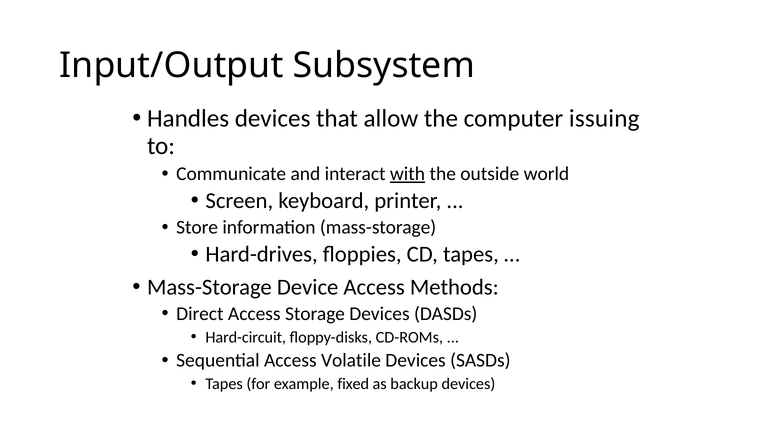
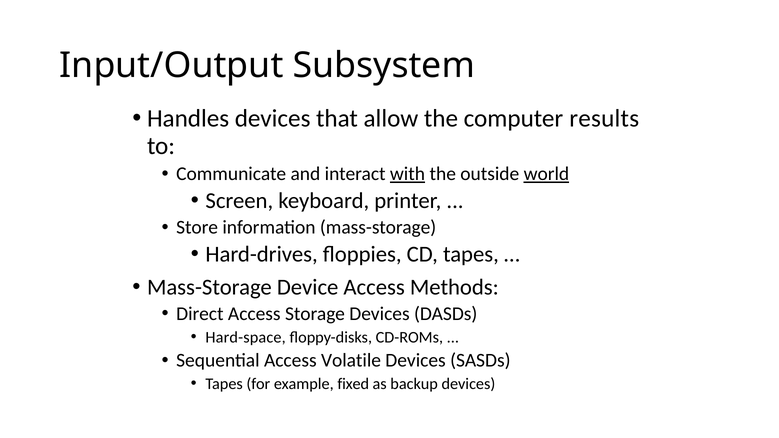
issuing: issuing -> results
world underline: none -> present
Hard-circuit: Hard-circuit -> Hard-space
